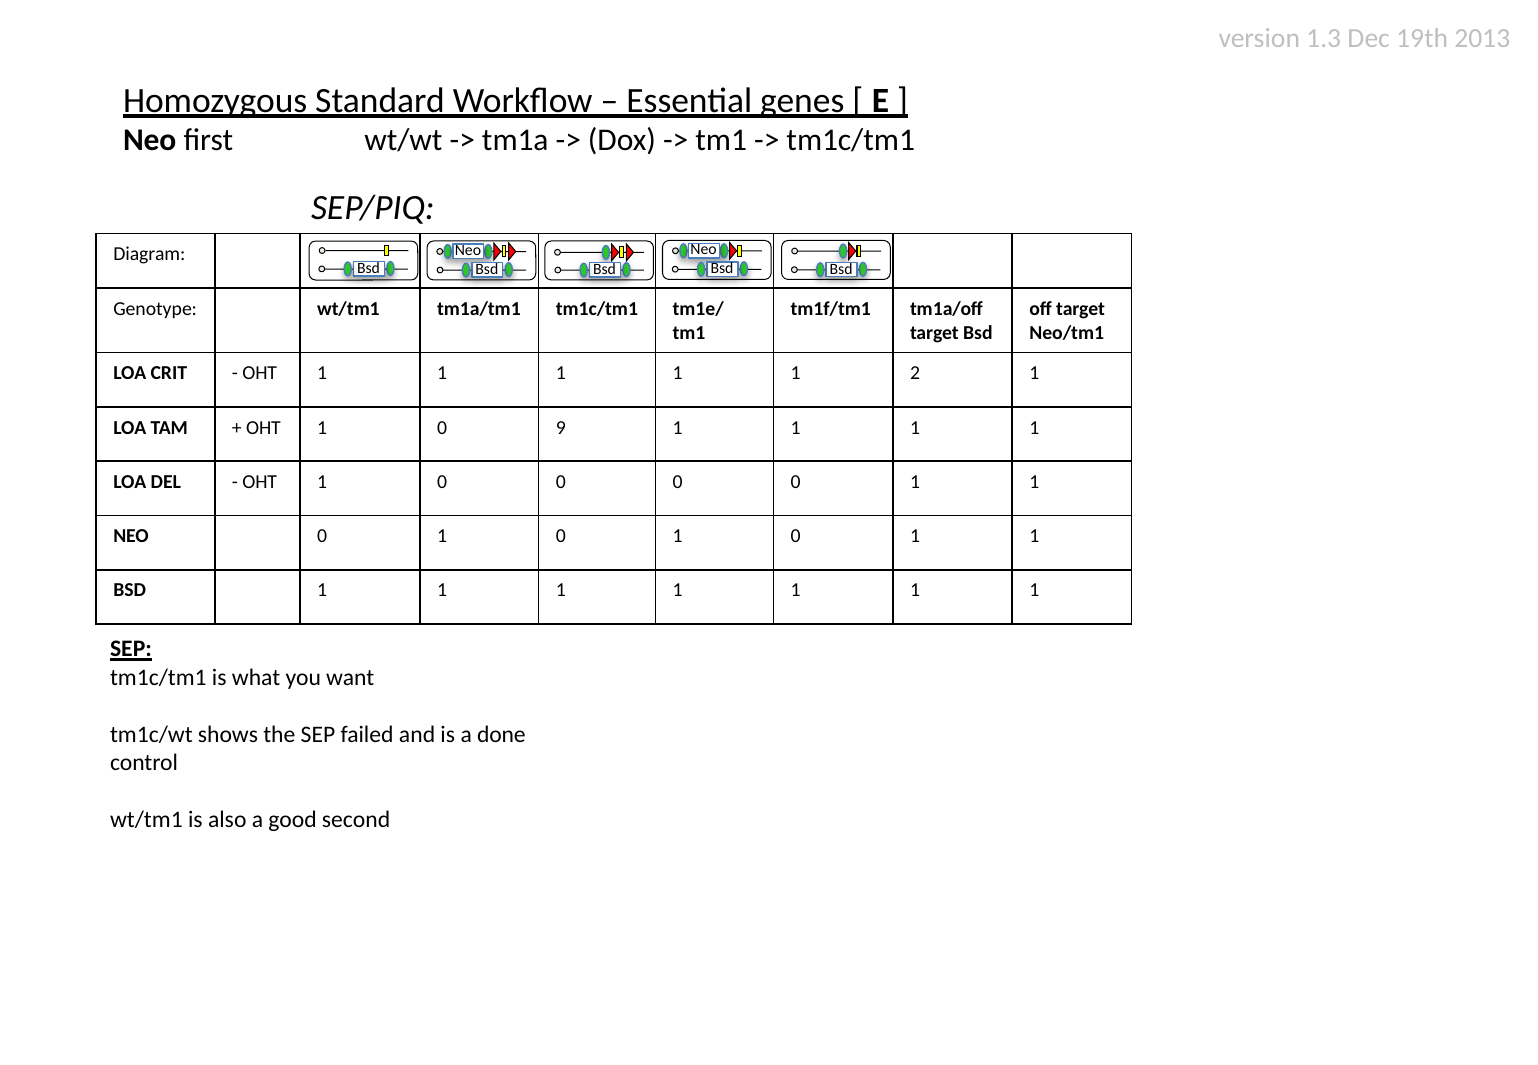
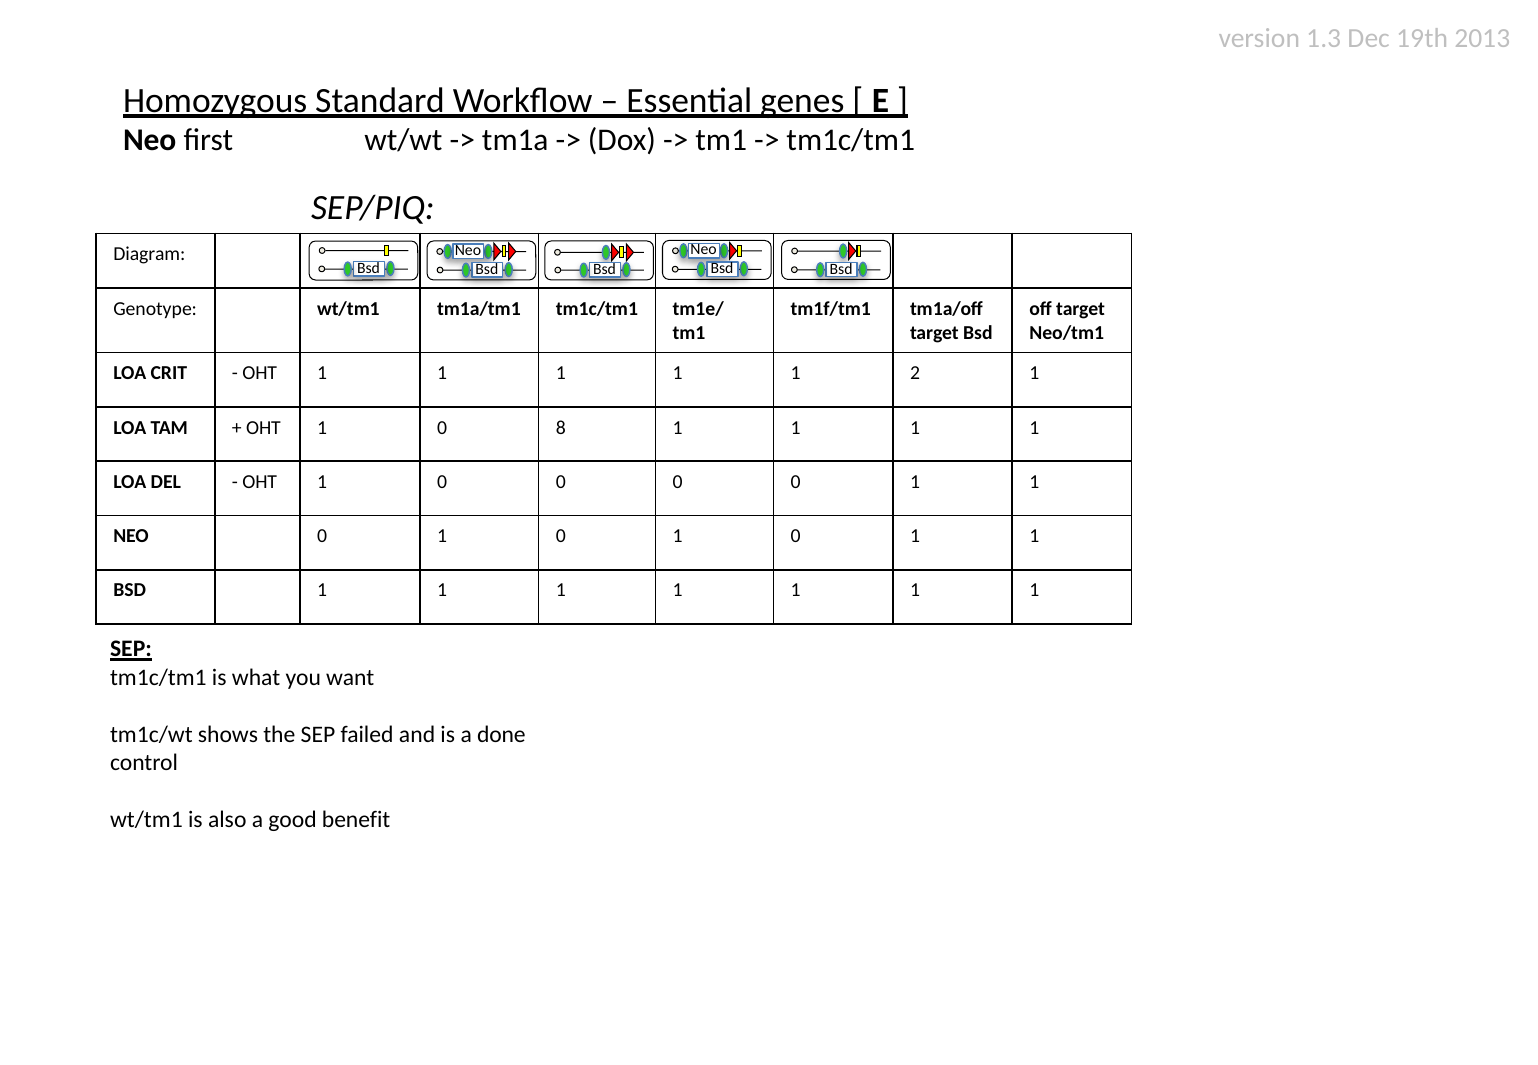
9: 9 -> 8
second: second -> benefit
